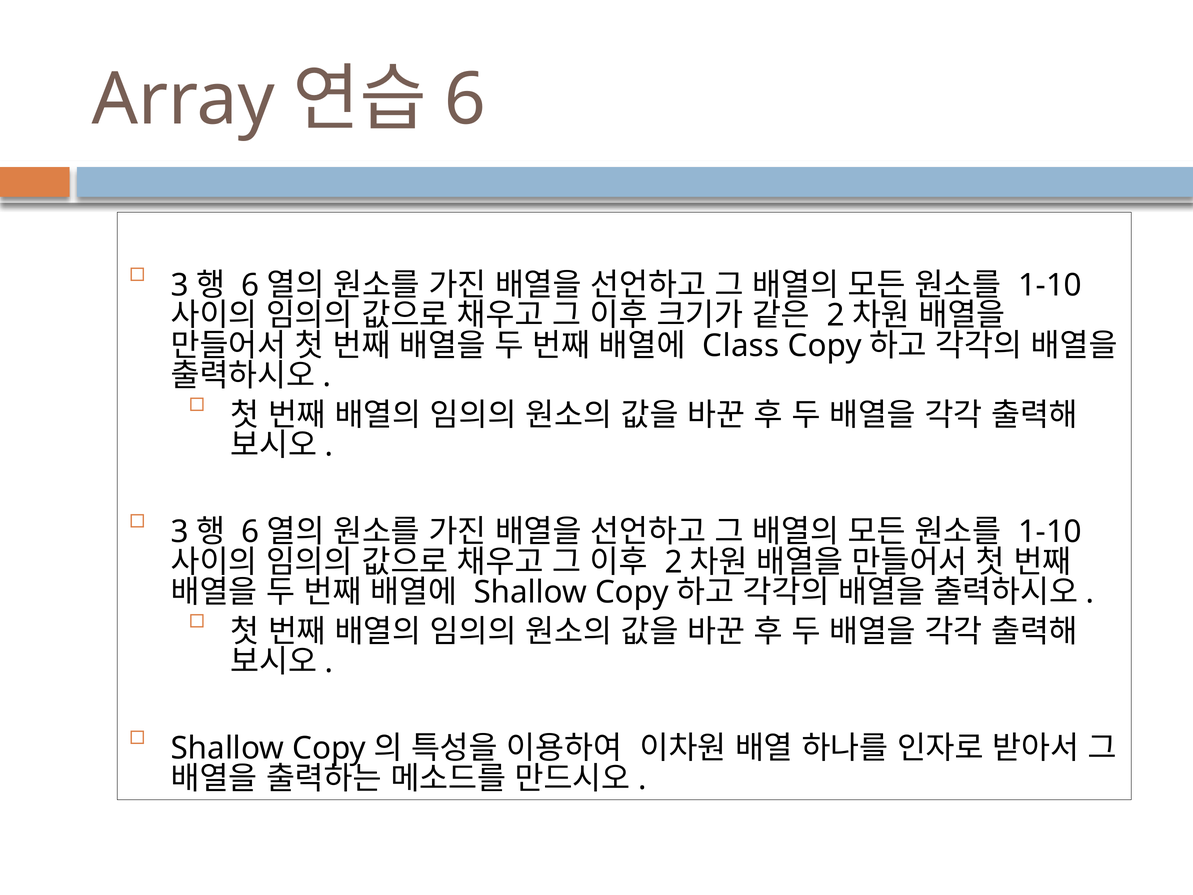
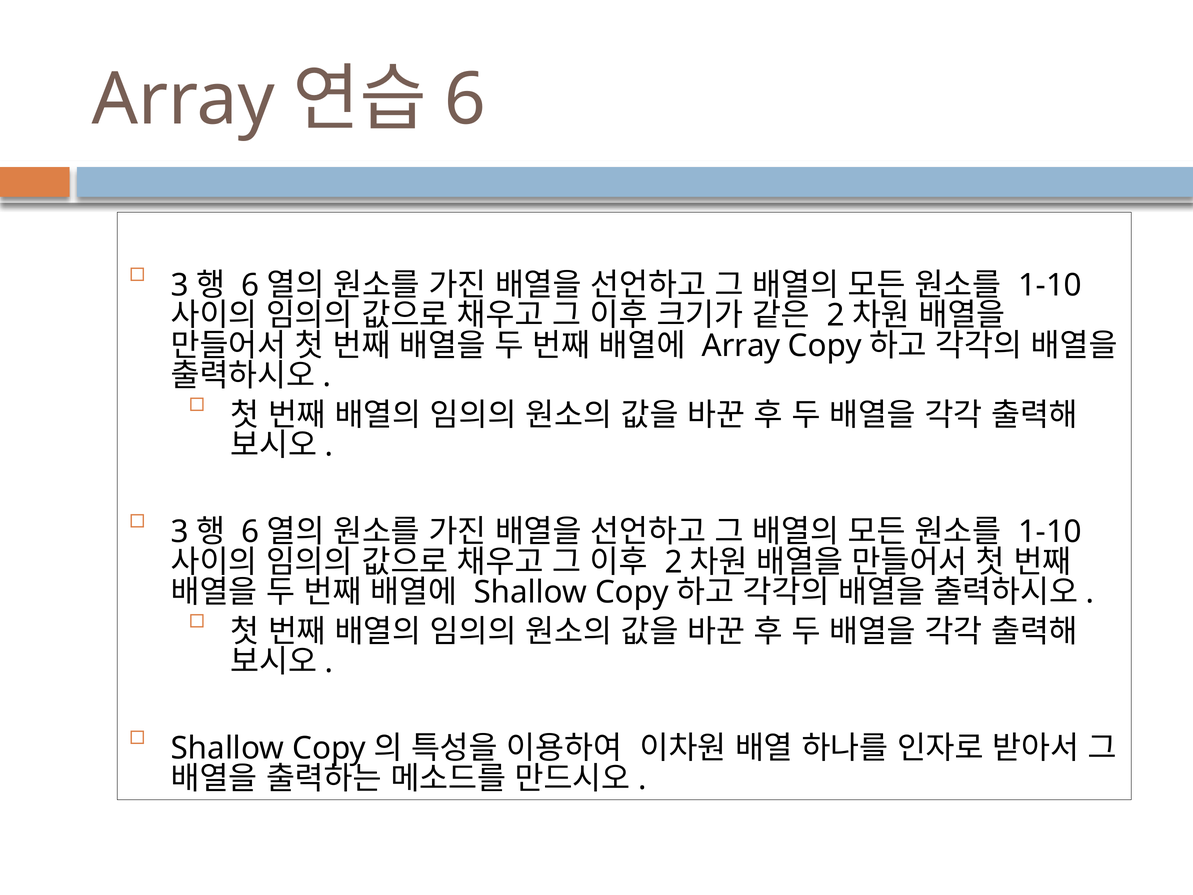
Class at (741, 346): Class -> Array
